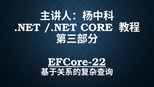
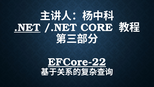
.NET underline: none -> present
